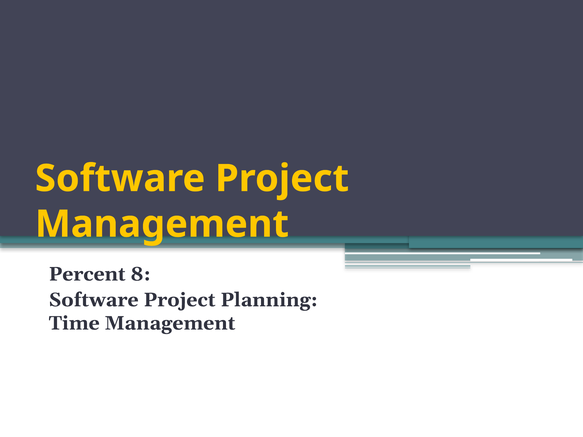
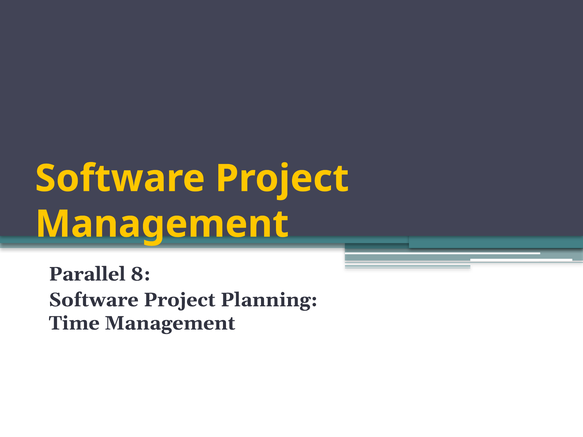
Percent: Percent -> Parallel
